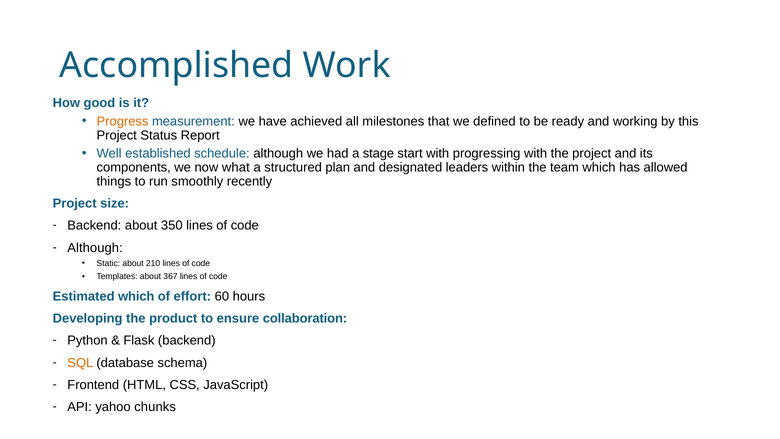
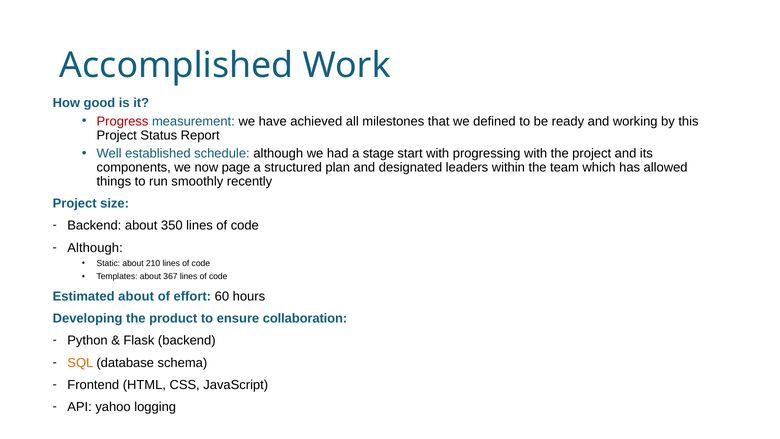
Progress colour: orange -> red
what: what -> page
Estimated which: which -> about
chunks: chunks -> logging
